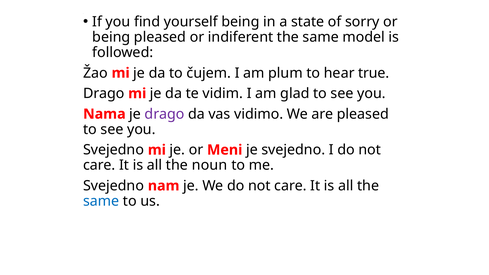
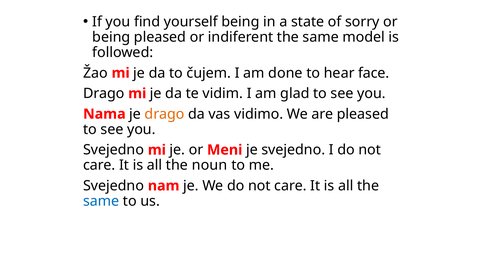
plum: plum -> done
true: true -> face
drago at (165, 114) colour: purple -> orange
